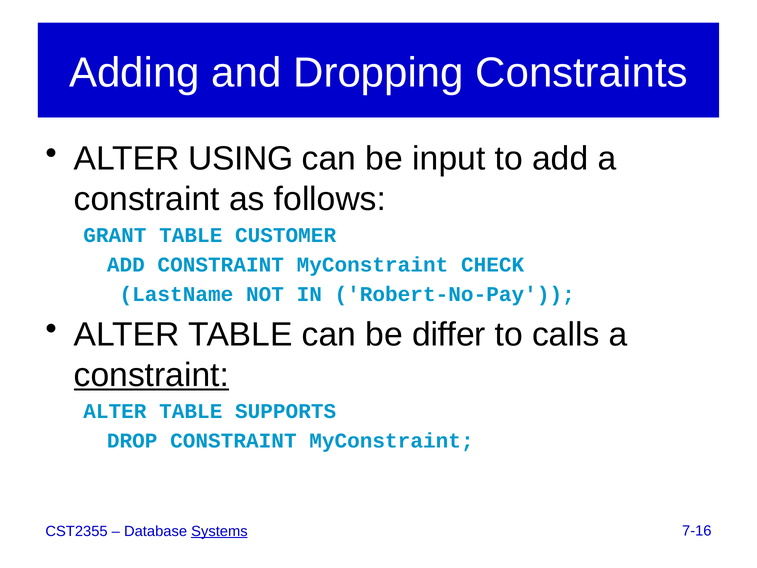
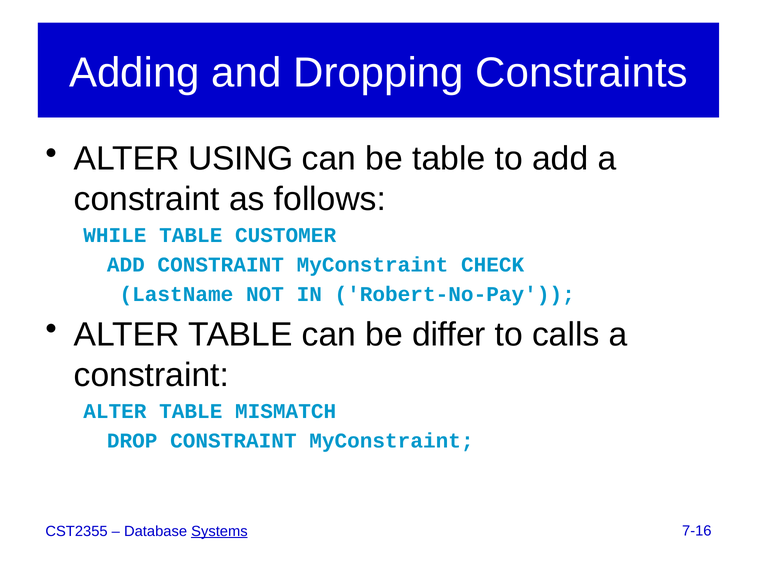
be input: input -> table
GRANT: GRANT -> WHILE
constraint at (151, 375) underline: present -> none
SUPPORTS: SUPPORTS -> MISMATCH
